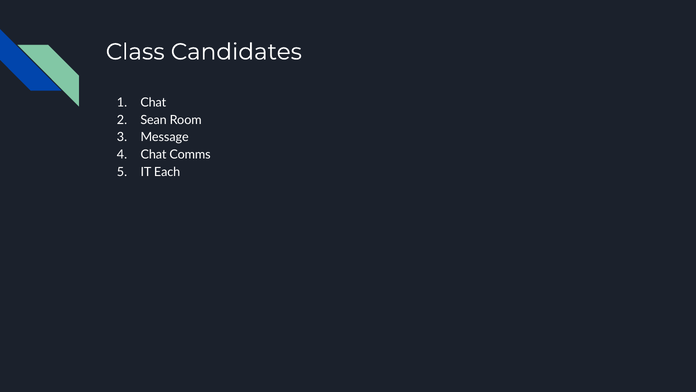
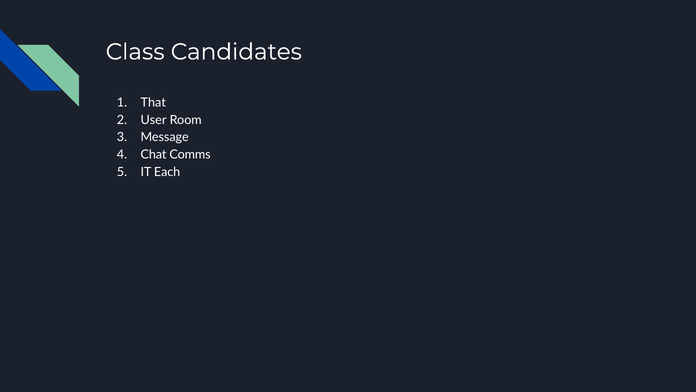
Chat at (153, 102): Chat -> That
Sean: Sean -> User
